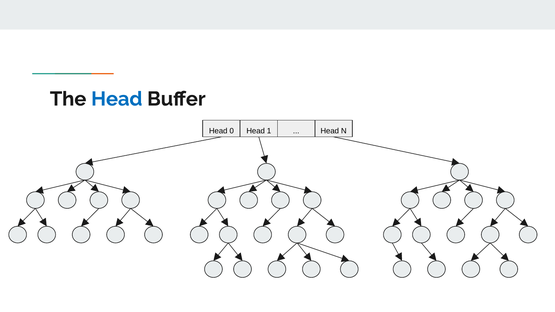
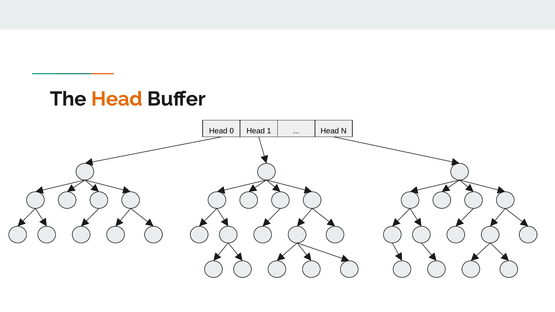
Head at (117, 99) colour: blue -> orange
